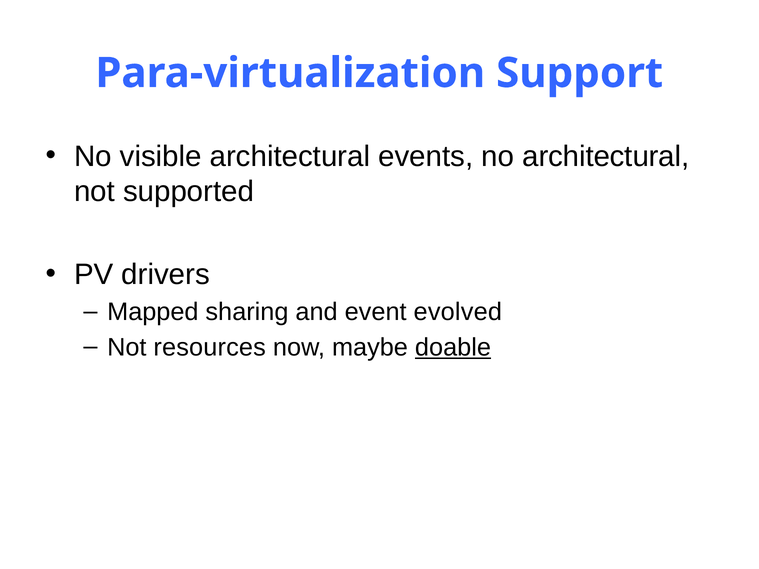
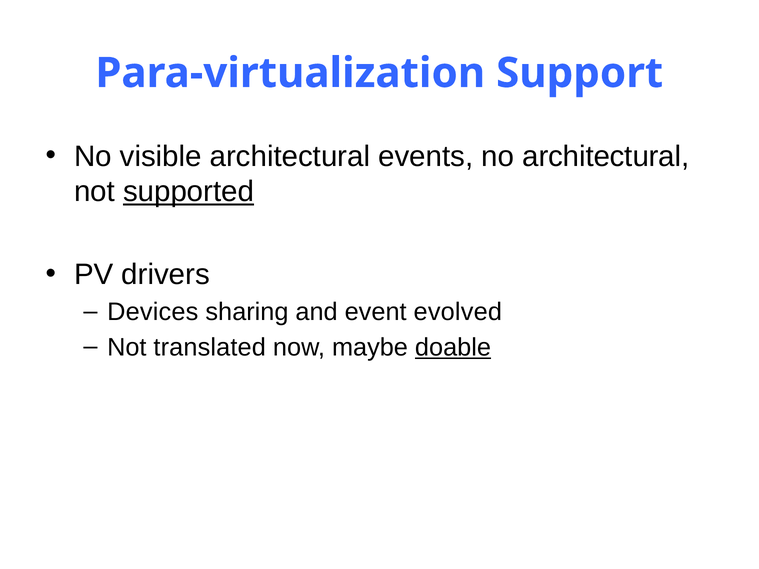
supported underline: none -> present
Mapped: Mapped -> Devices
resources: resources -> translated
